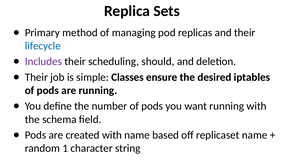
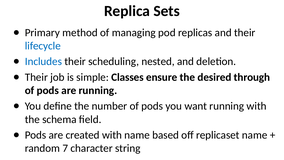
Includes colour: purple -> blue
should: should -> nested
iptables: iptables -> through
1: 1 -> 7
